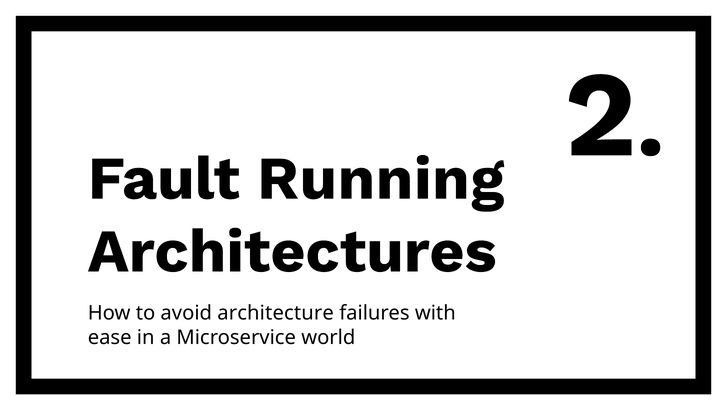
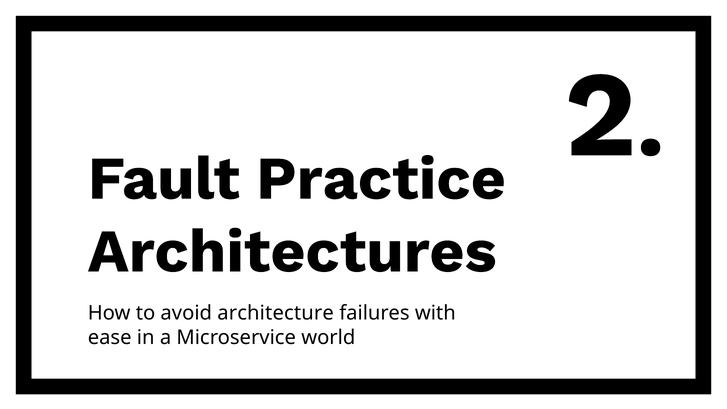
Running: Running -> Practice
